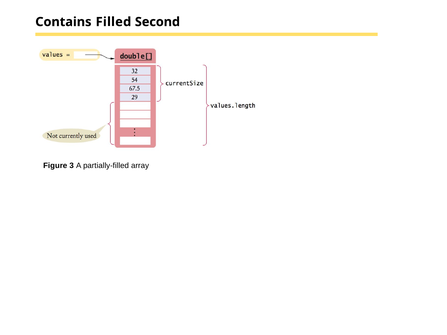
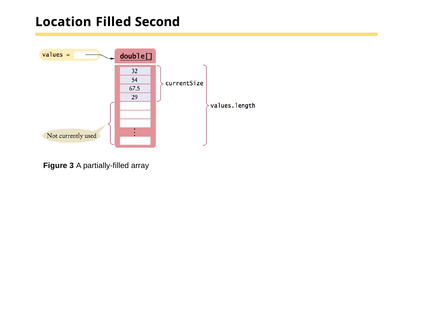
Contains: Contains -> Location
